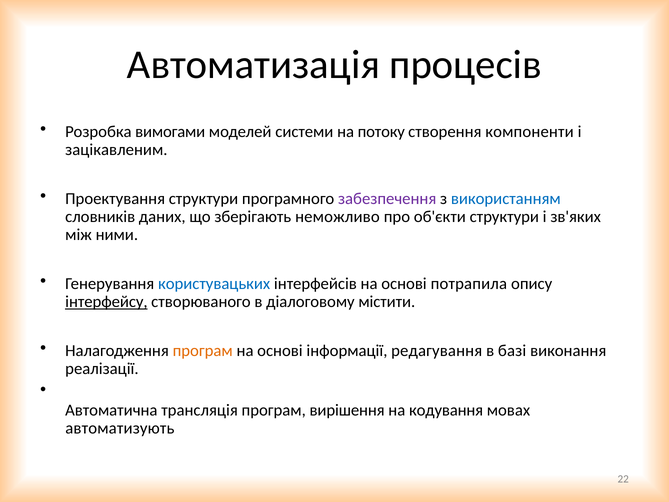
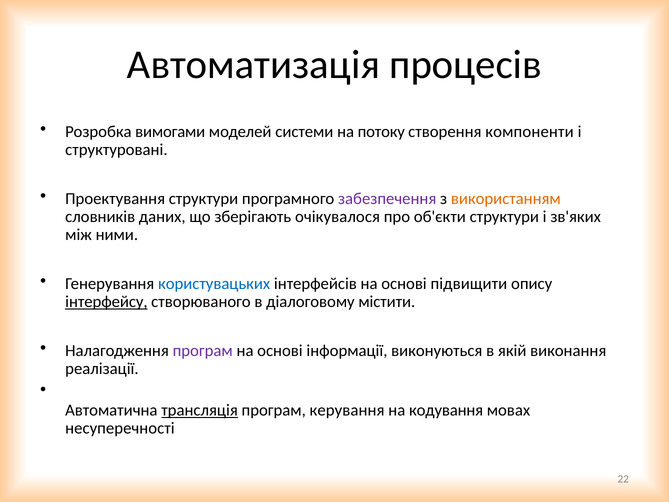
зацікавленим: зацікавленим -> структуровані
використанням colour: blue -> orange
неможливо: неможливо -> очікувалося
потрапила: потрапила -> підвищити
програм at (203, 350) colour: orange -> purple
редагування: редагування -> виконуються
базі: базі -> якій
трансляція underline: none -> present
вирішення: вирішення -> керування
автоматизують: автоматизують -> несуперечності
